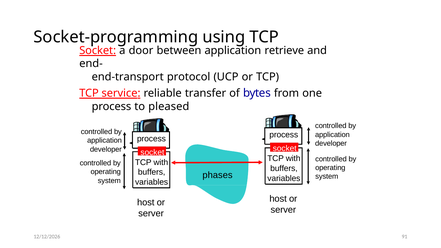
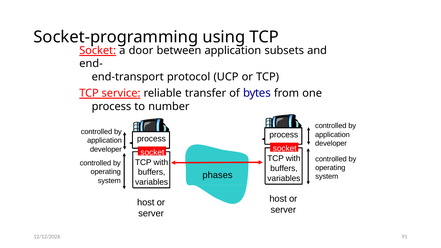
retrieve: retrieve -> subsets
pleased: pleased -> number
